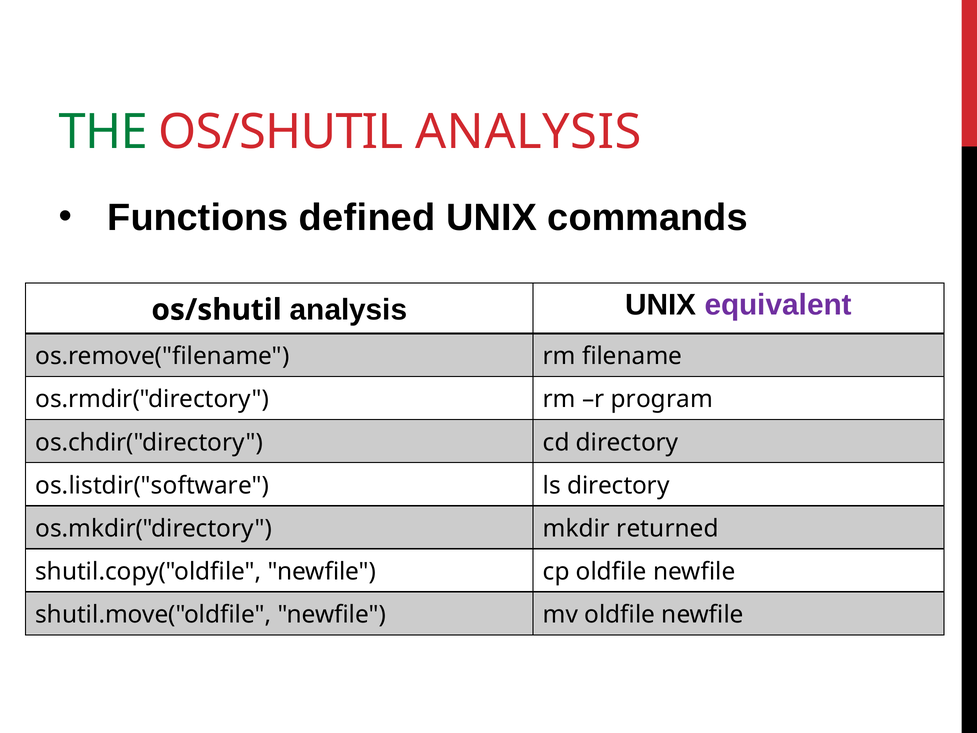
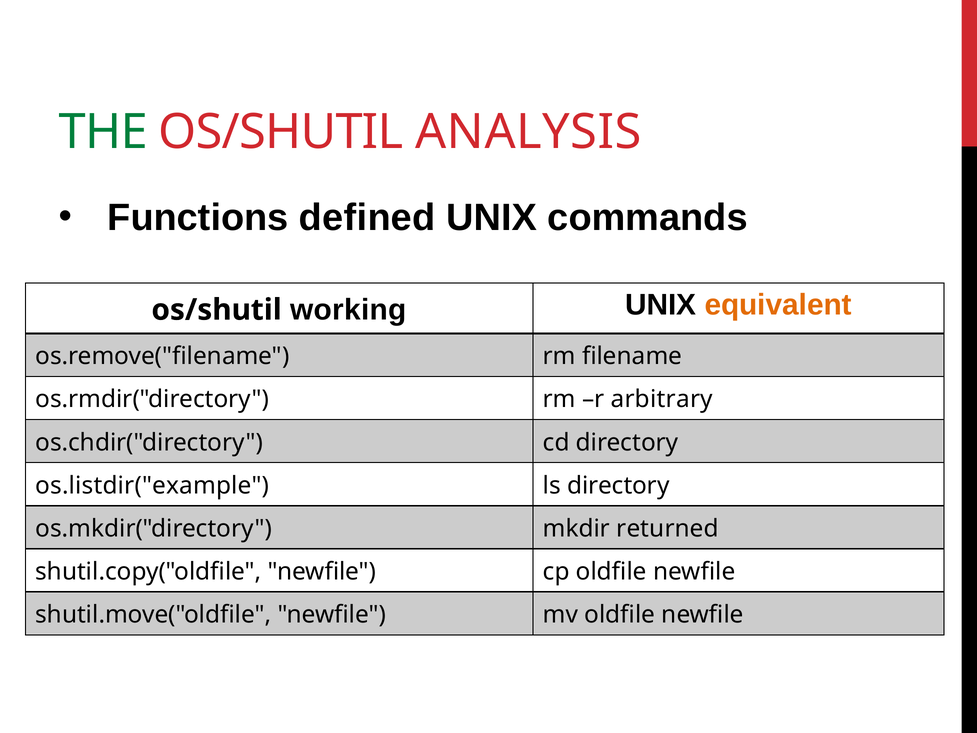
analysis at (349, 310): analysis -> working
equivalent colour: purple -> orange
program: program -> arbitrary
os.listdir("software: os.listdir("software -> os.listdir("example
